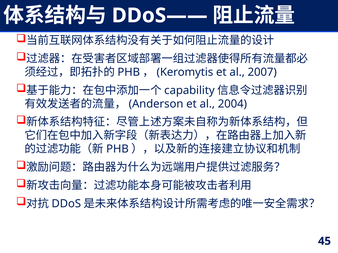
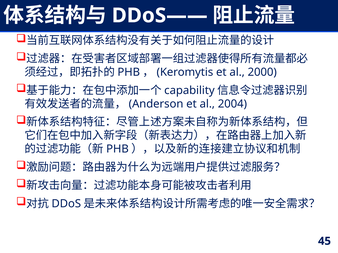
2007: 2007 -> 2000
